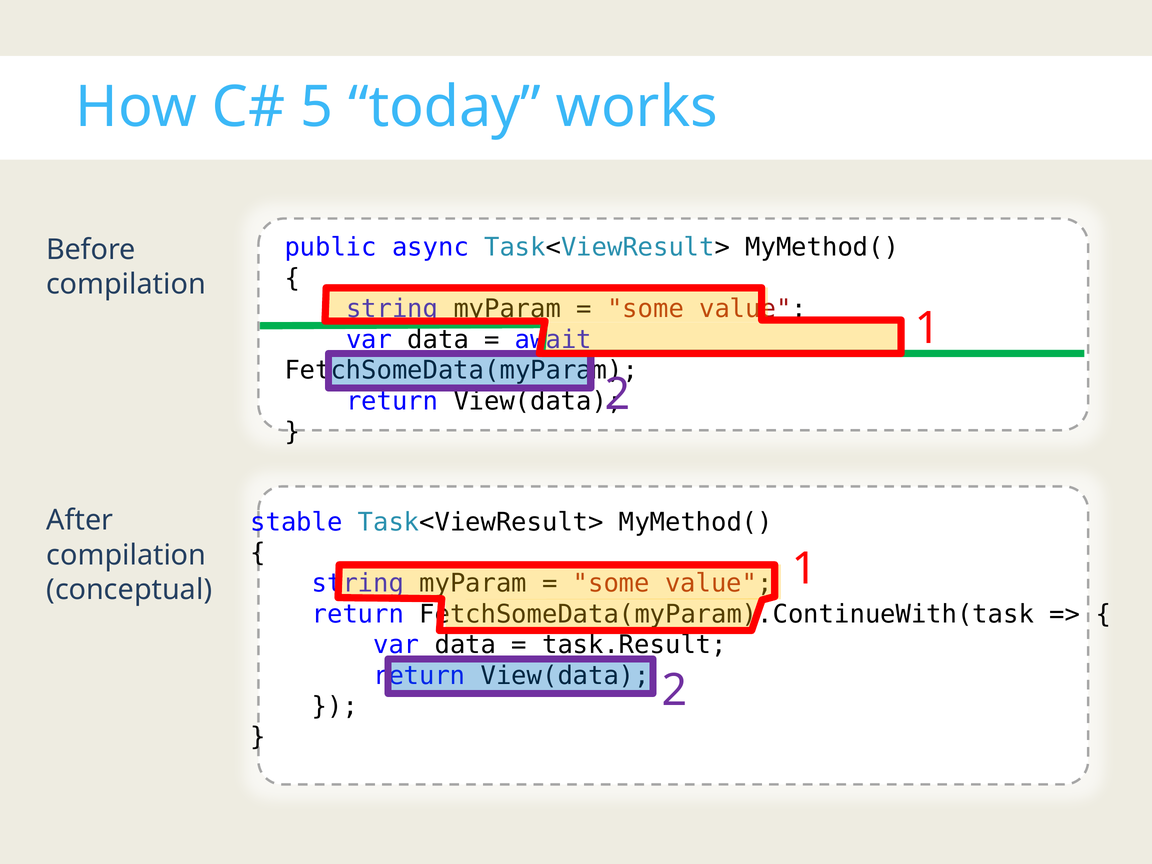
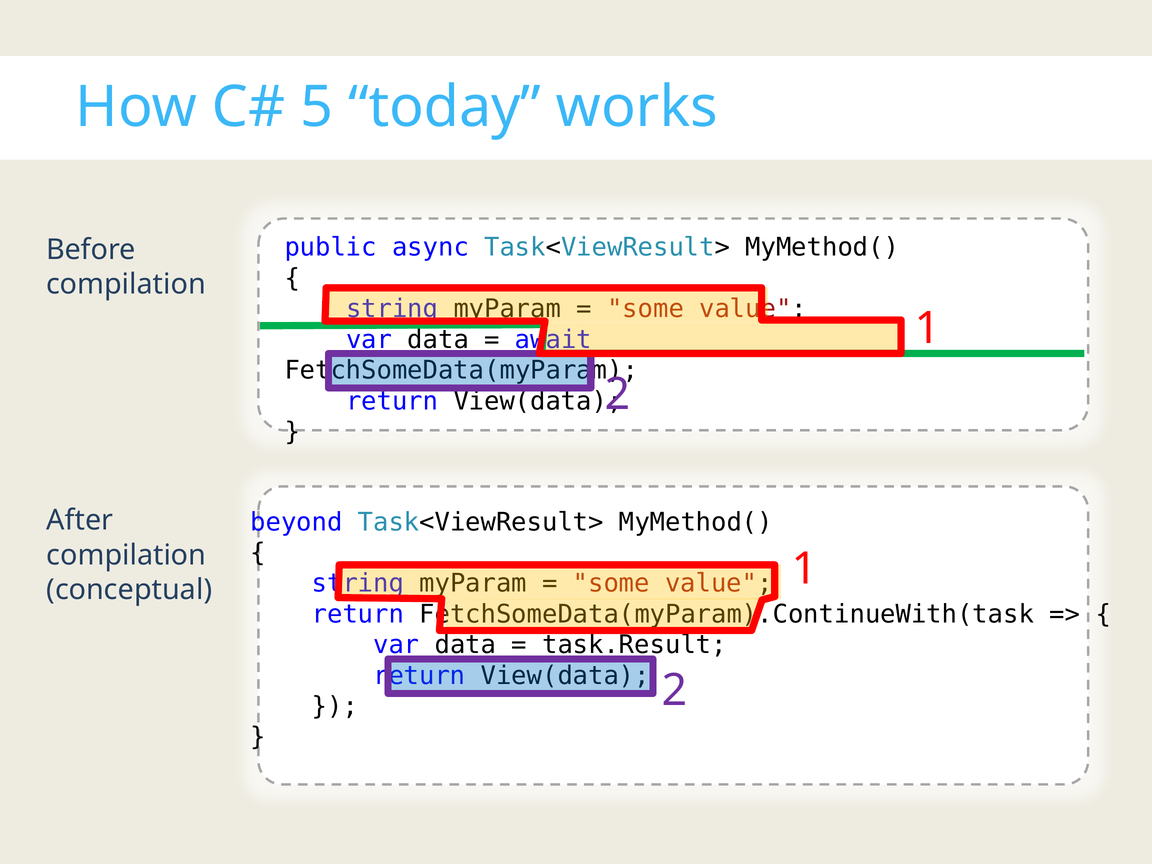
stable: stable -> beyond
